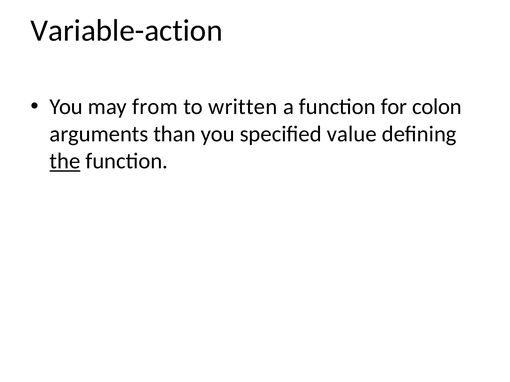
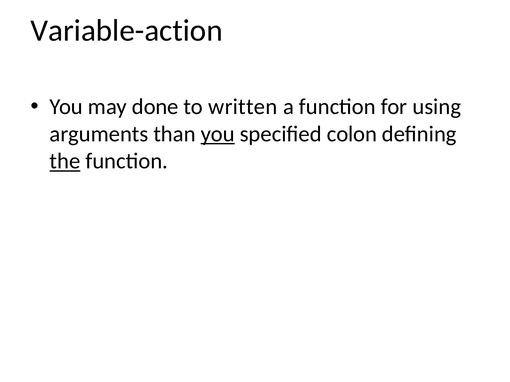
from: from -> done
colon: colon -> using
you at (218, 134) underline: none -> present
value: value -> colon
